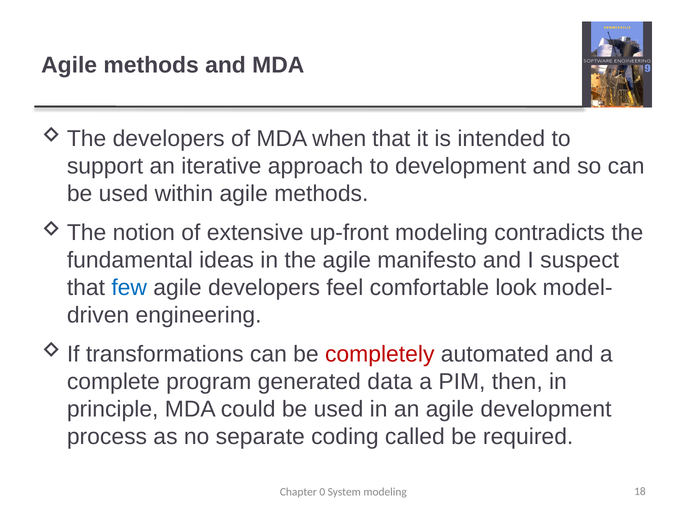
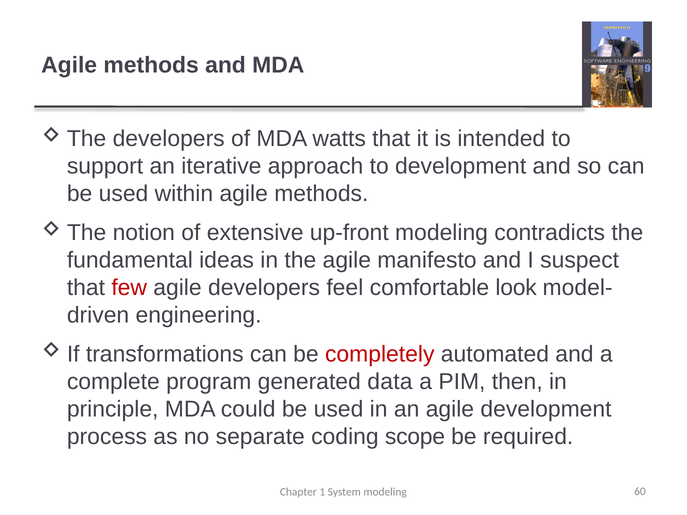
when: when -> watts
few colour: blue -> red
called: called -> scope
0: 0 -> 1
18: 18 -> 60
